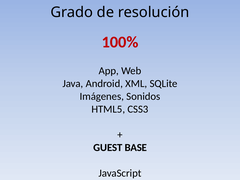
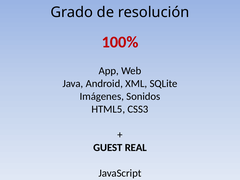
BASE: BASE -> REAL
